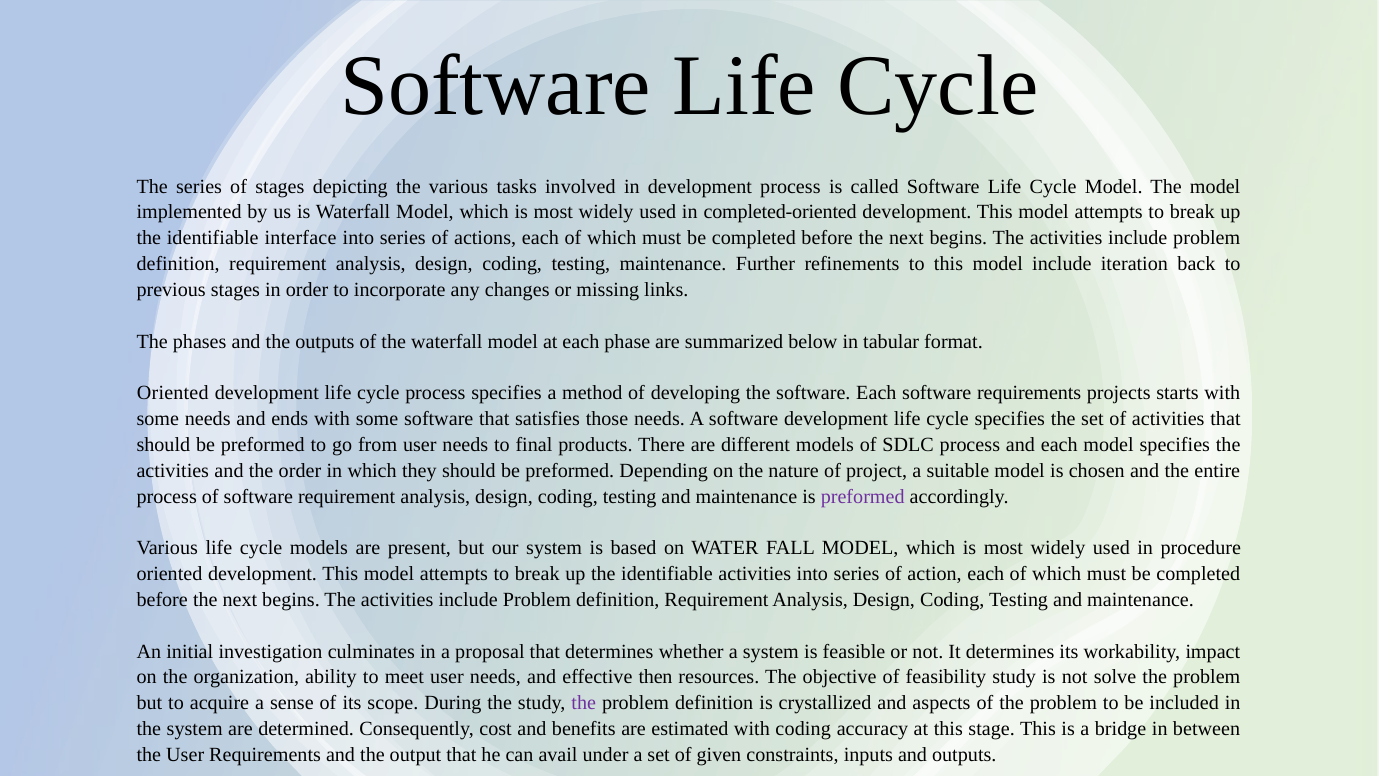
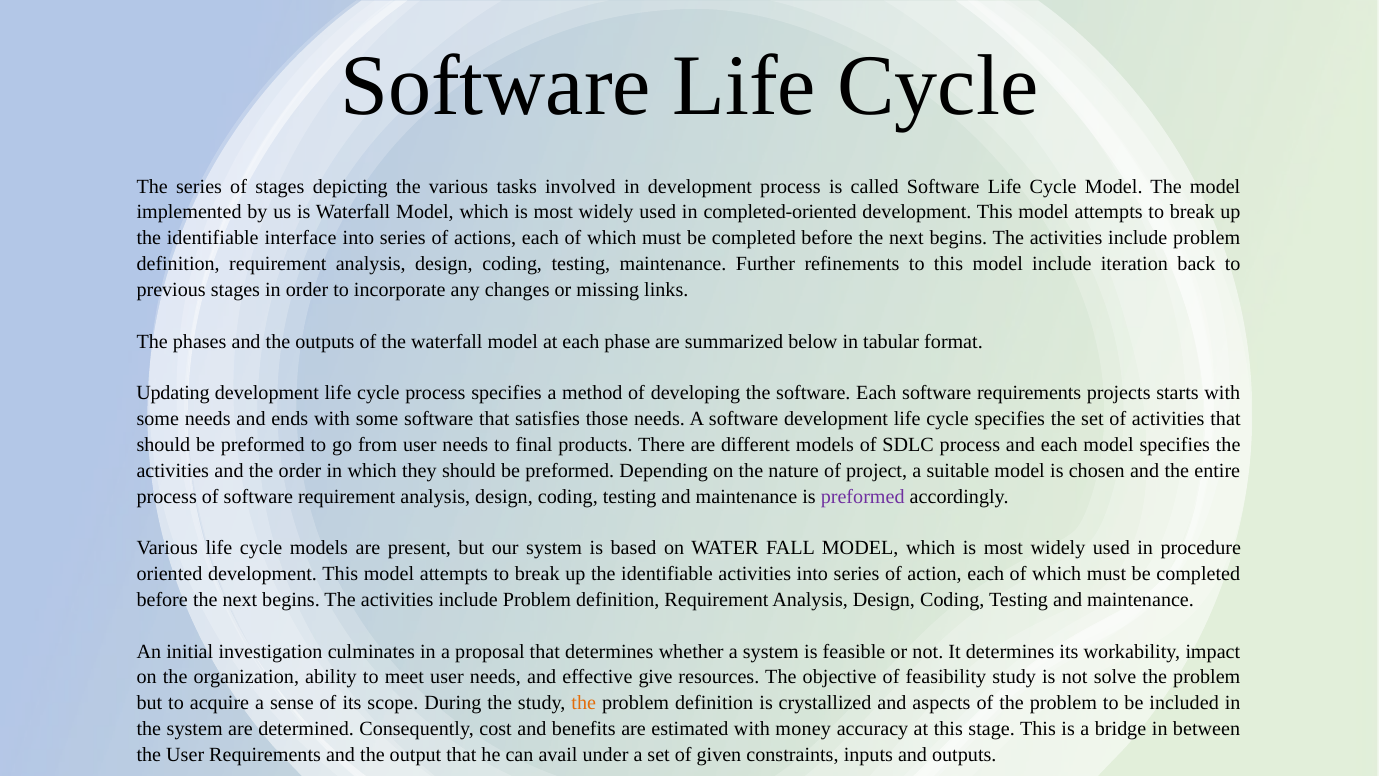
Oriented at (173, 393): Oriented -> Updating
then: then -> give
the at (584, 703) colour: purple -> orange
with coding: coding -> money
